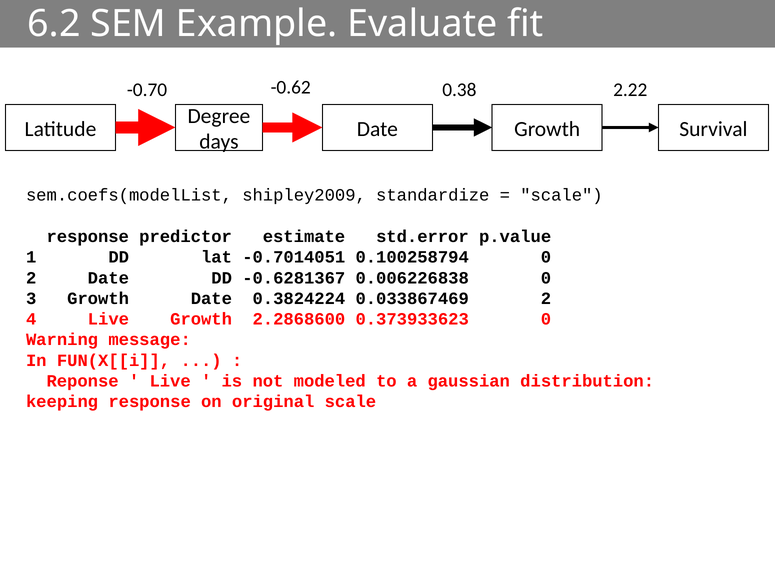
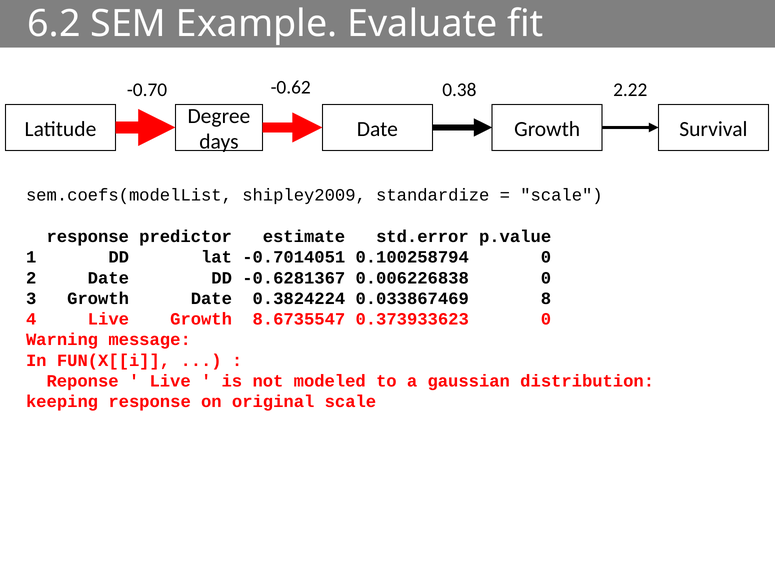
0.033867469 2: 2 -> 8
2.2868600: 2.2868600 -> 8.6735547
